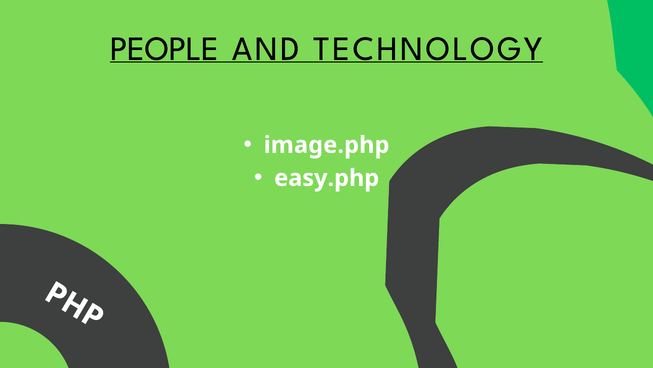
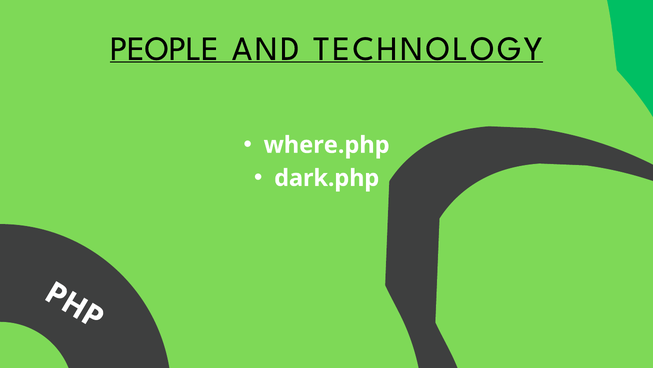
image.php: image.php -> where.php
easy.php: easy.php -> dark.php
